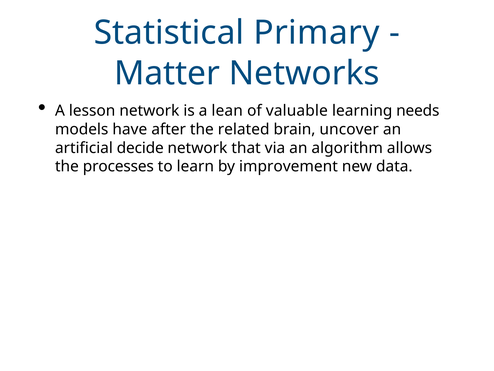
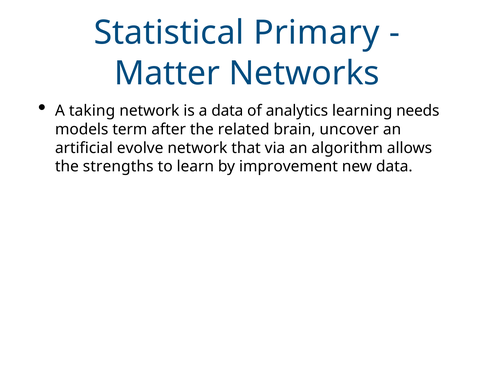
lesson: lesson -> taking
a lean: lean -> data
valuable: valuable -> analytics
have: have -> term
decide: decide -> evolve
processes: processes -> strengths
